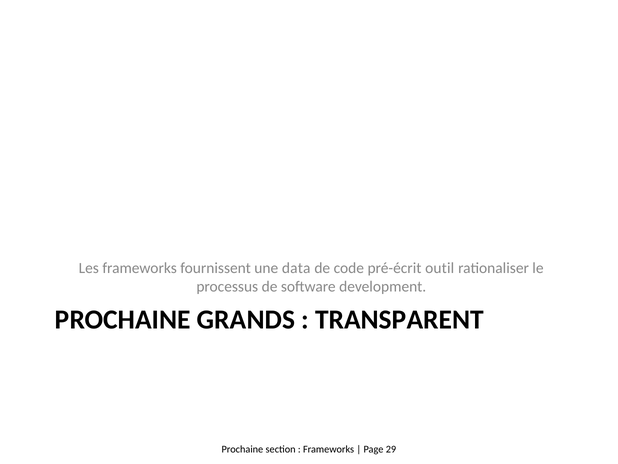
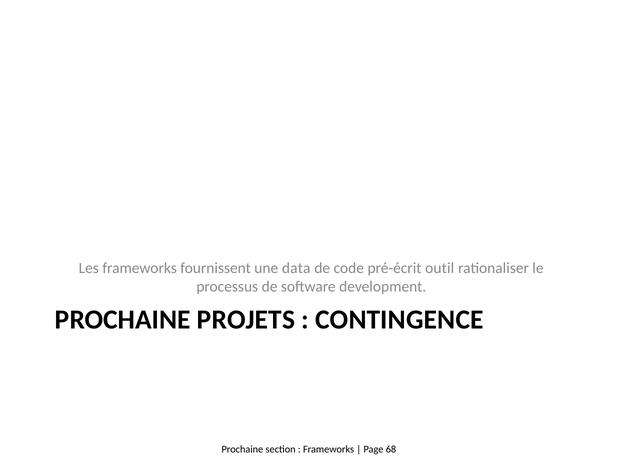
GRANDS: GRANDS -> PROJETS
TRANSPARENT: TRANSPARENT -> CONTINGENCE
29: 29 -> 68
